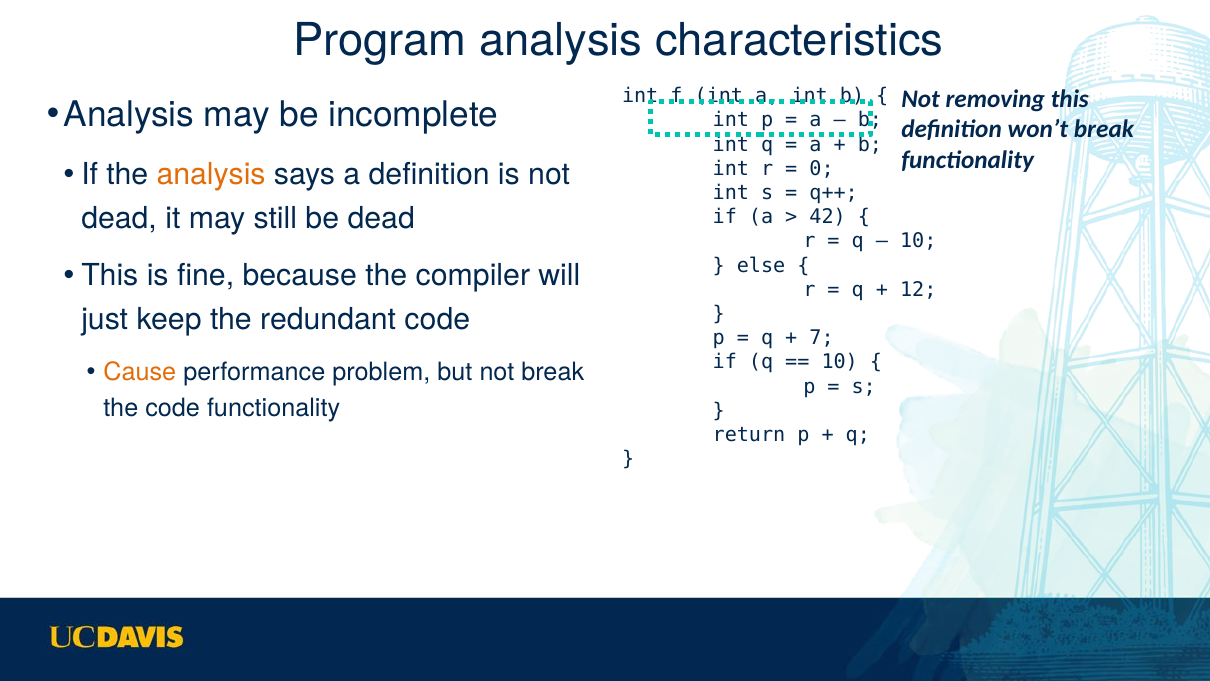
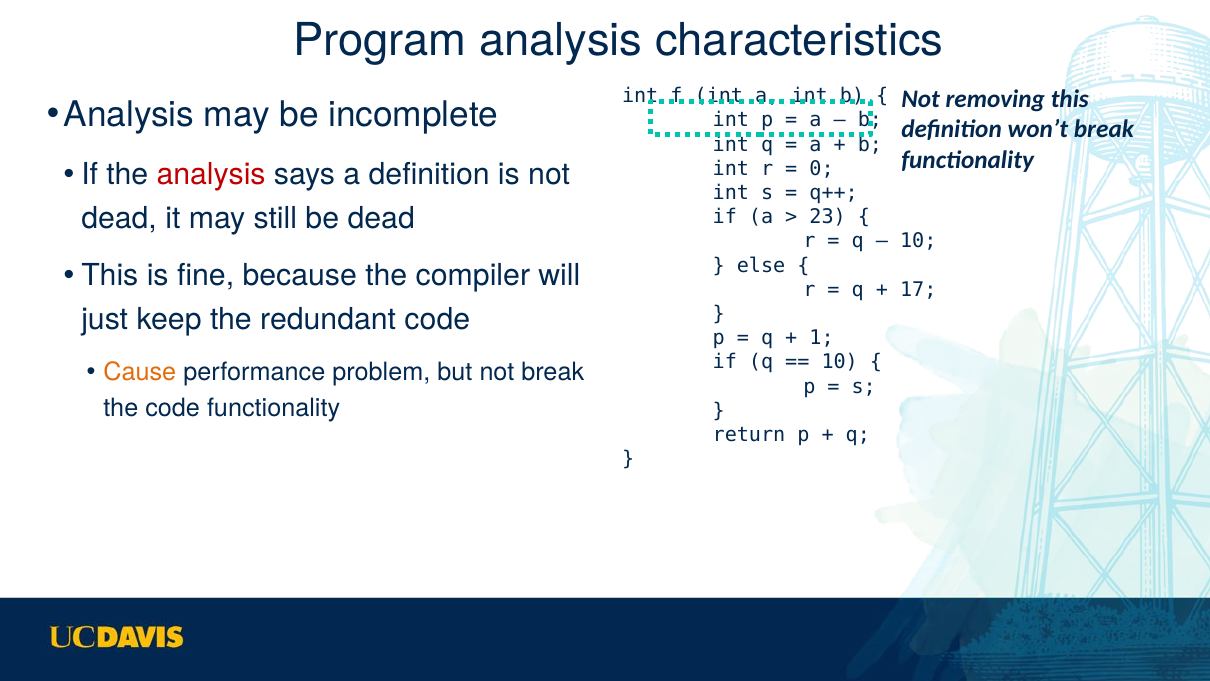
analysis at (211, 175) colour: orange -> red
42: 42 -> 23
12: 12 -> 17
7: 7 -> 1
